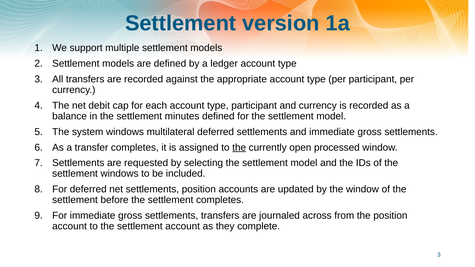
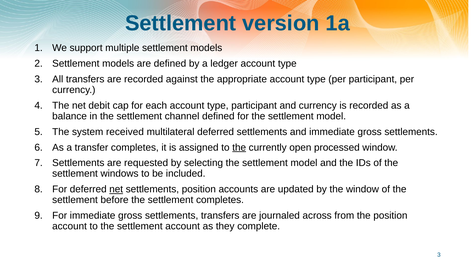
minutes: minutes -> channel
system windows: windows -> received
net at (116, 189) underline: none -> present
